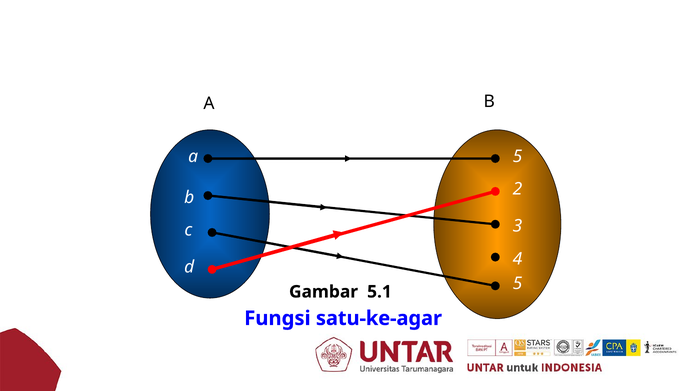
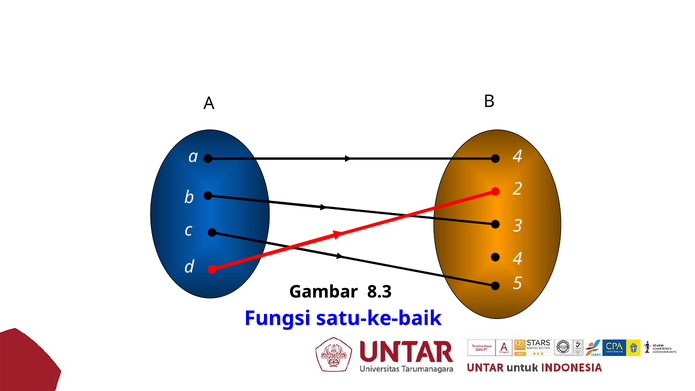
a 5: 5 -> 4
5.1: 5.1 -> 8.3
satu-ke-agar: satu-ke-agar -> satu-ke-baik
